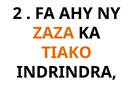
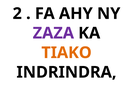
ZAZA colour: orange -> purple
